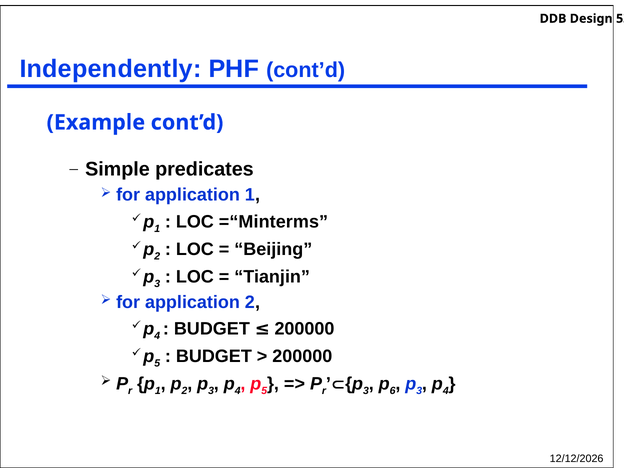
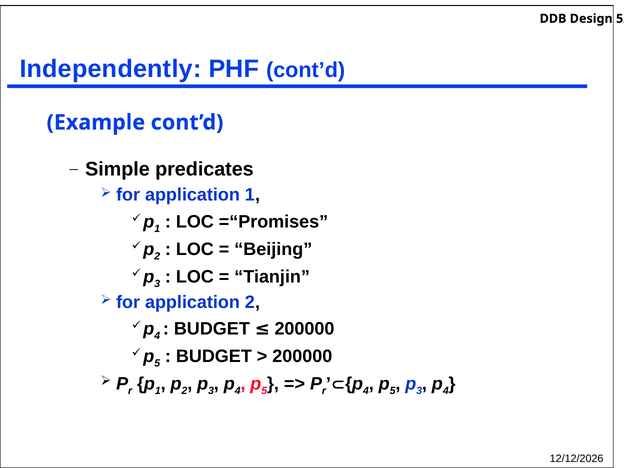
=“Minterms: =“Minterms -> =“Promises
3 at (366, 391): 3 -> 4
6 at (393, 391): 6 -> 5
